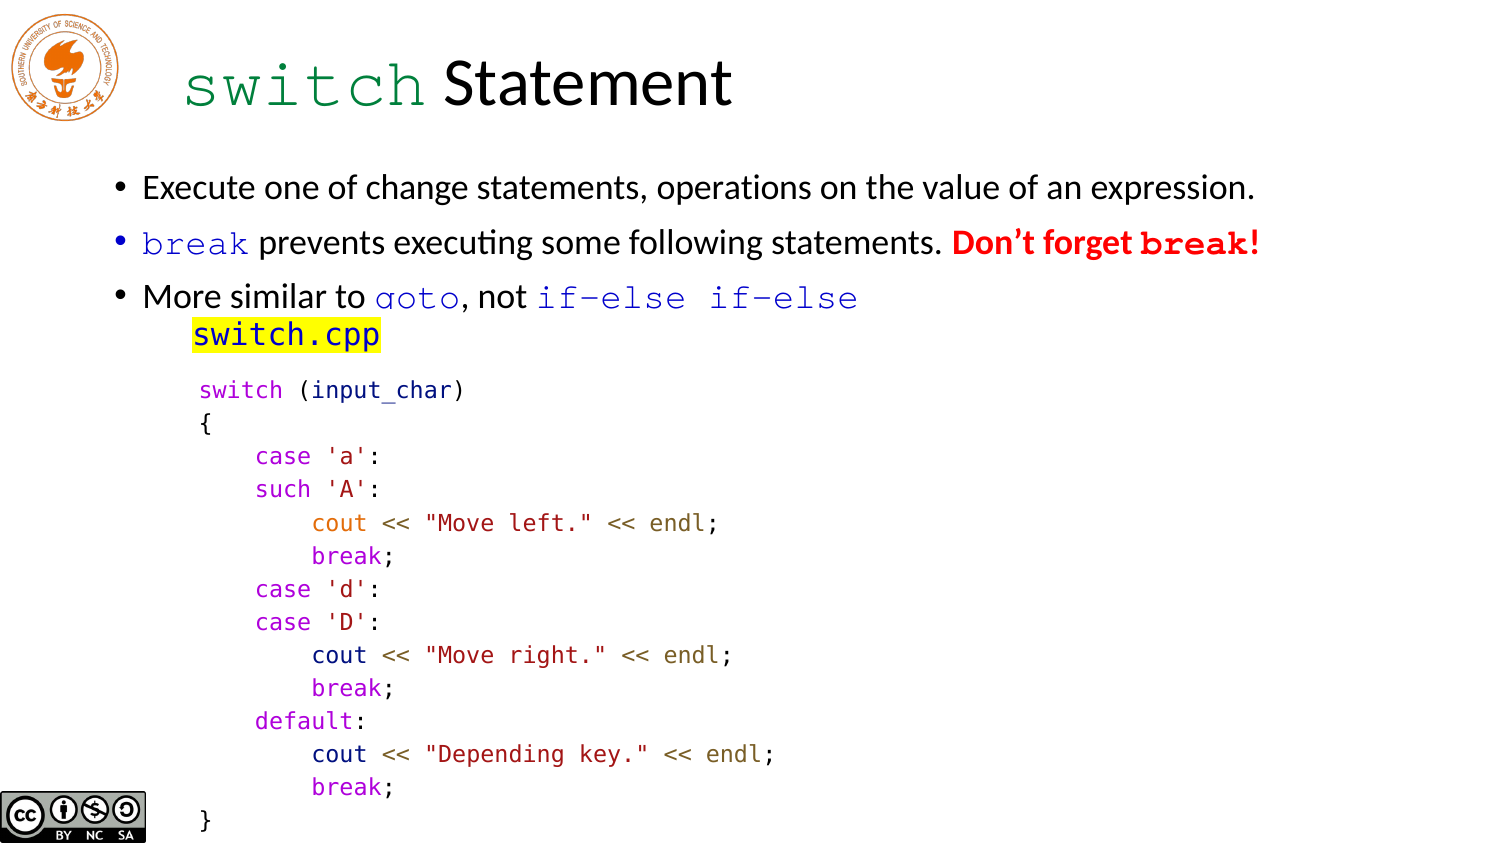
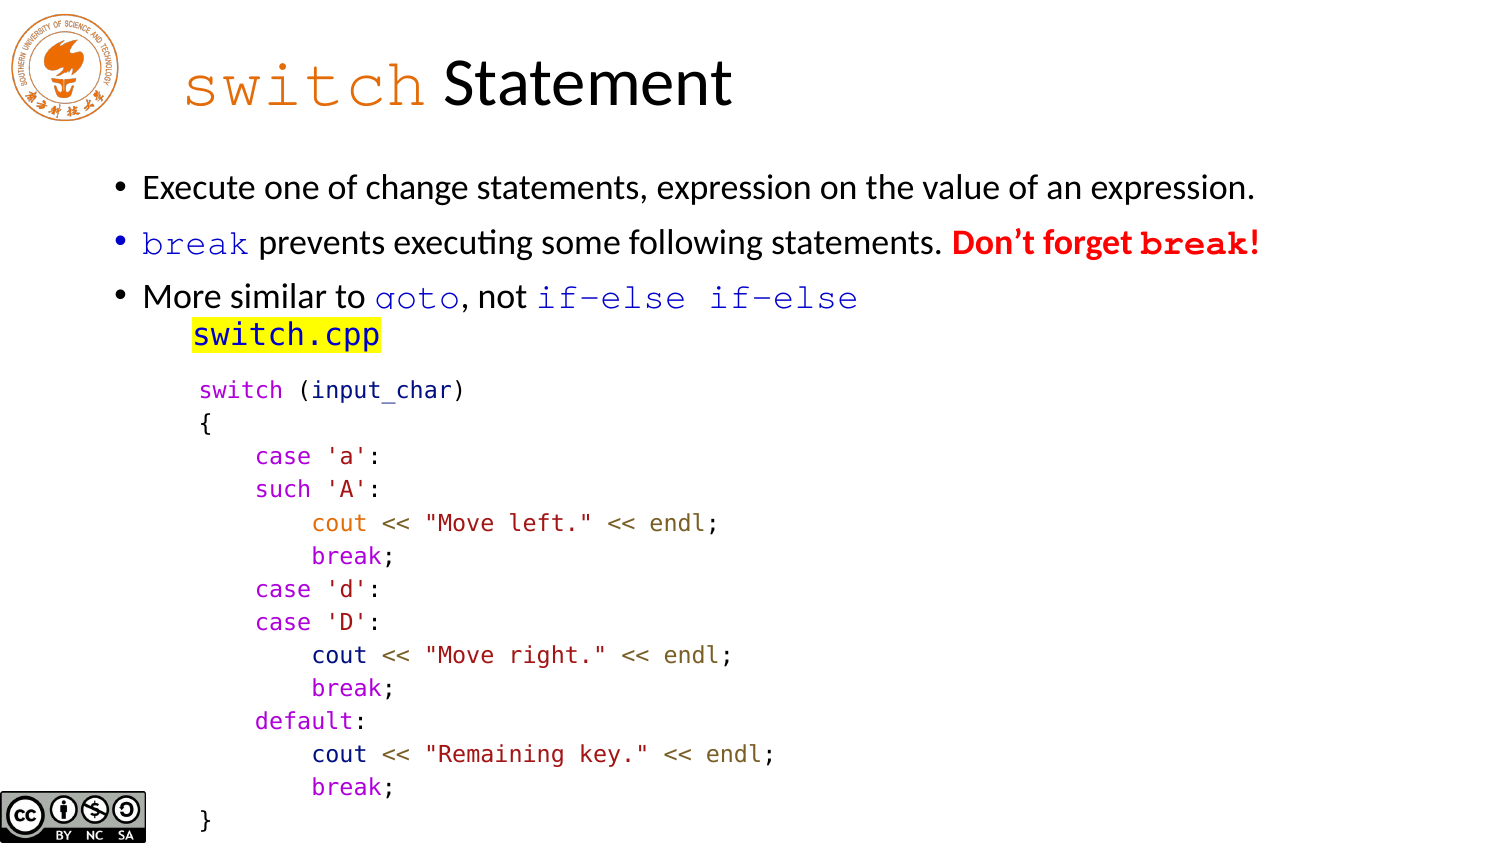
switch at (304, 83) colour: green -> orange
statements operations: operations -> expression
Depending: Depending -> Remaining
